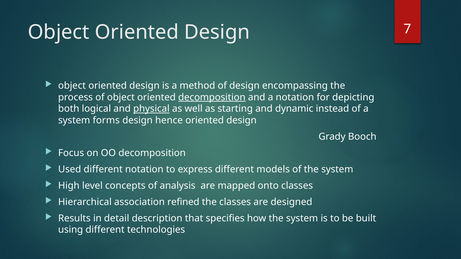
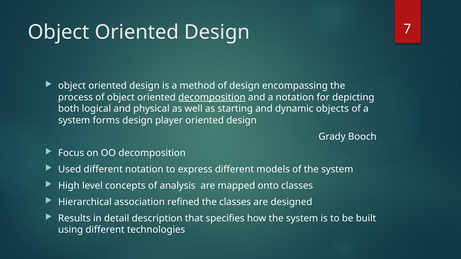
physical underline: present -> none
instead: instead -> objects
hence: hence -> player
